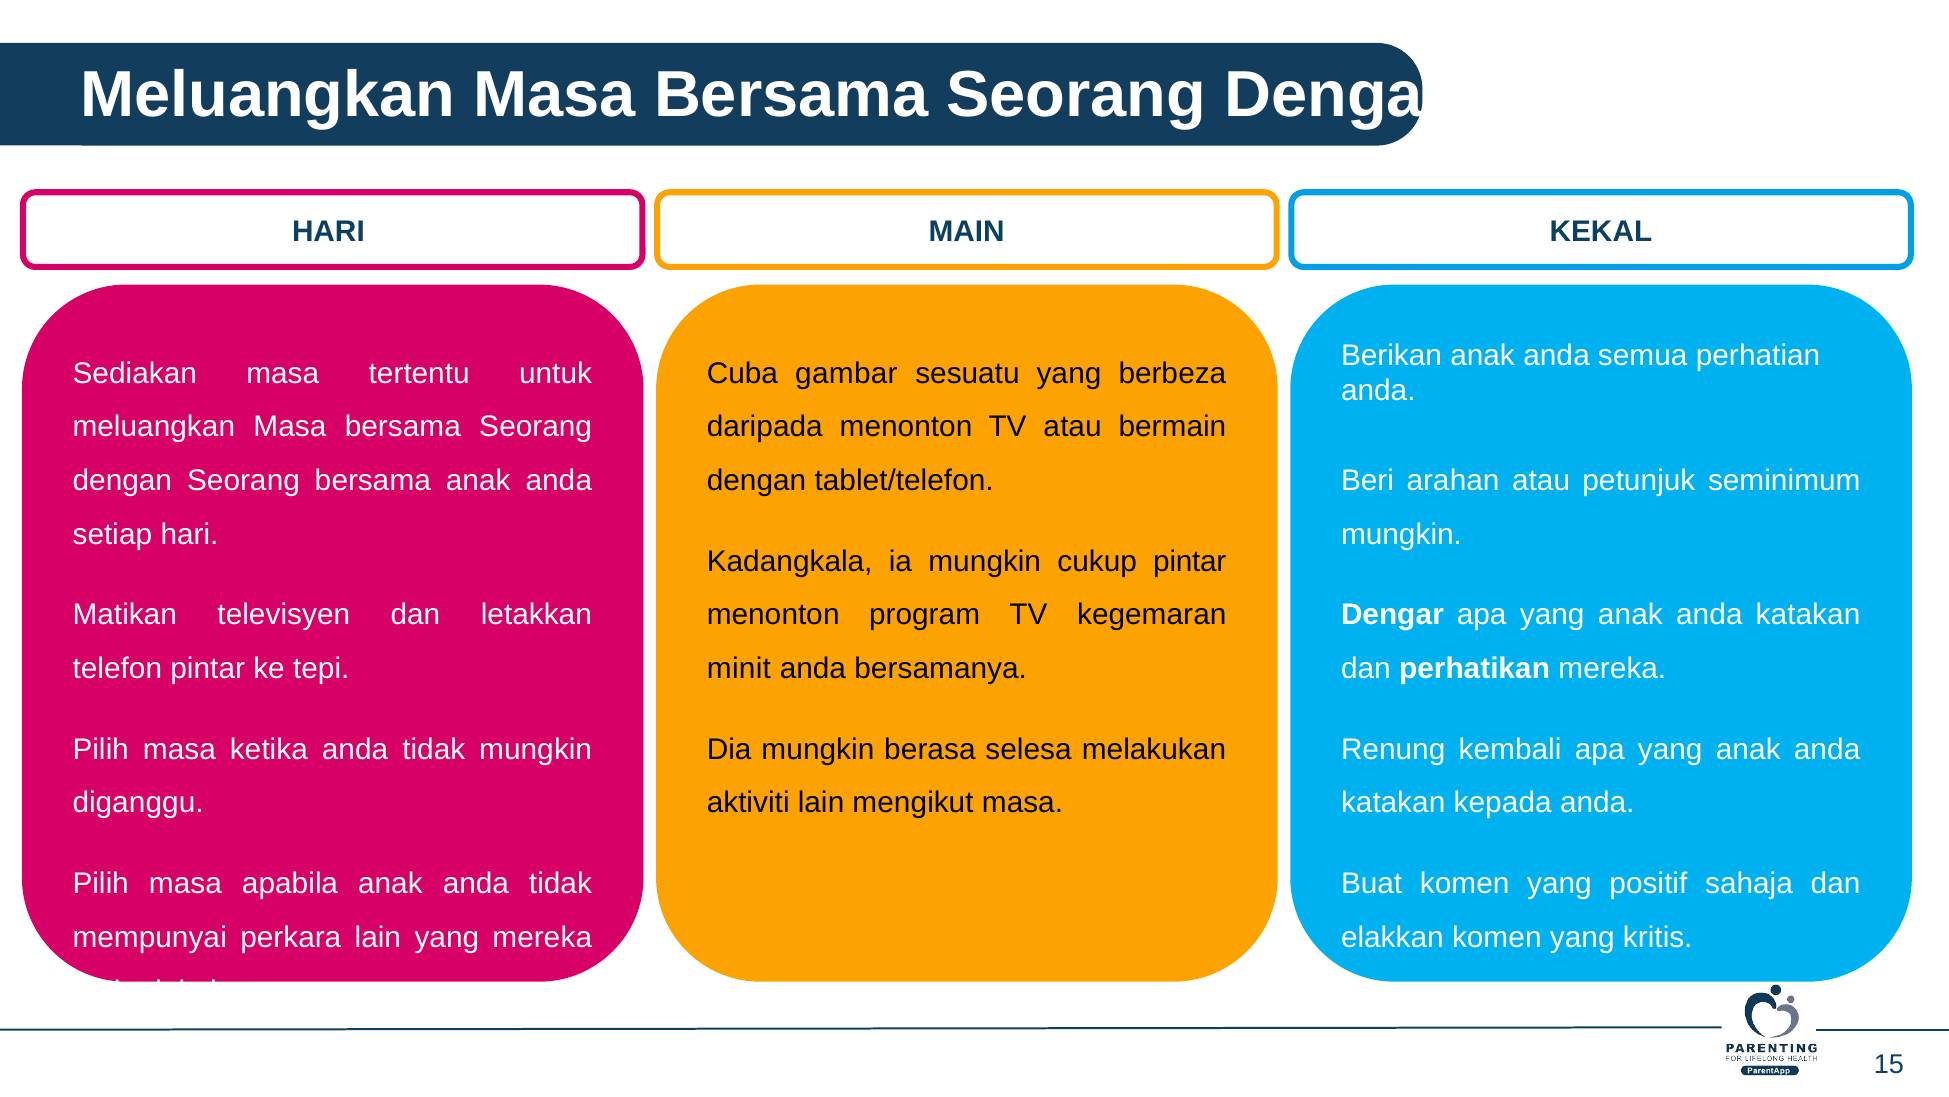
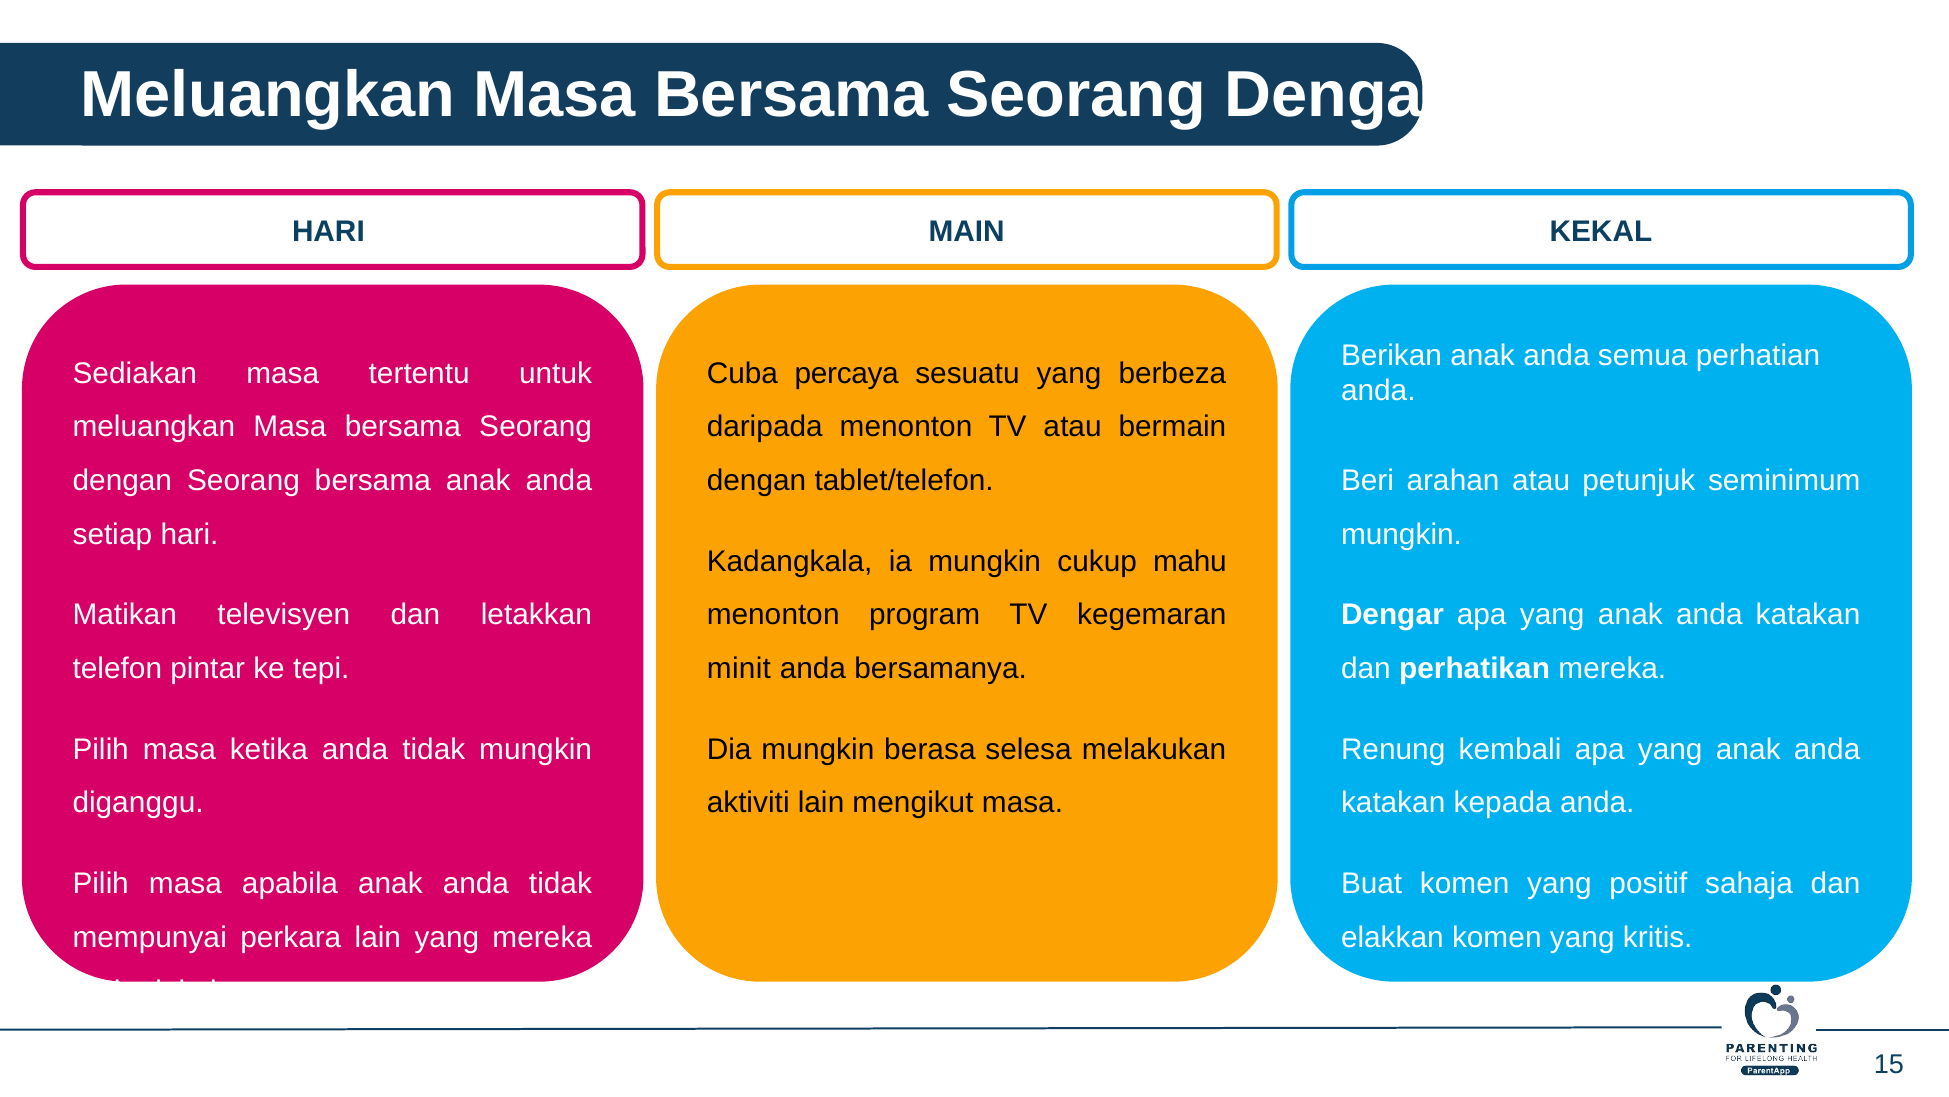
gambar: gambar -> percaya
cukup pintar: pintar -> mahu
